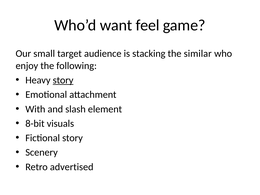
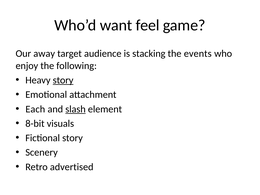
small: small -> away
similar: similar -> events
With: With -> Each
slash underline: none -> present
